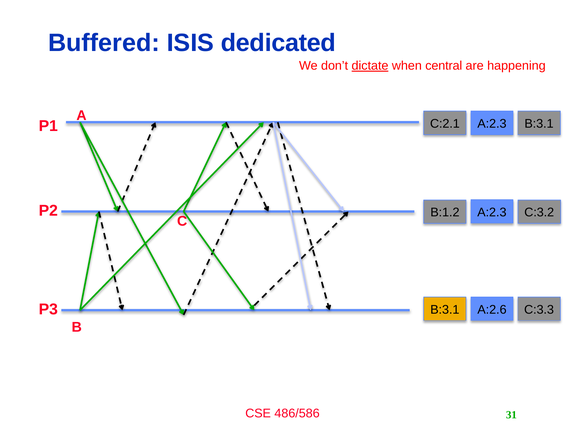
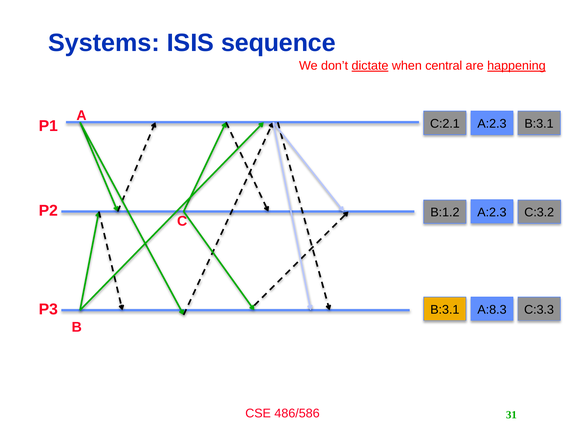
Buffered: Buffered -> Systems
dedicated: dedicated -> sequence
happening underline: none -> present
A:2.6: A:2.6 -> A:8.3
